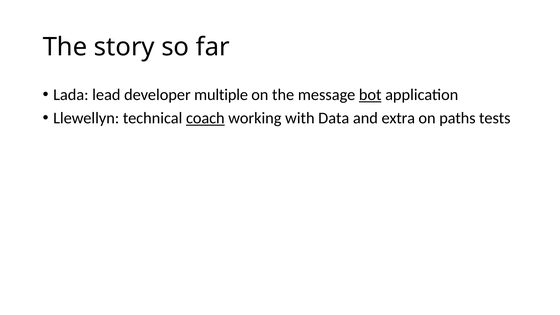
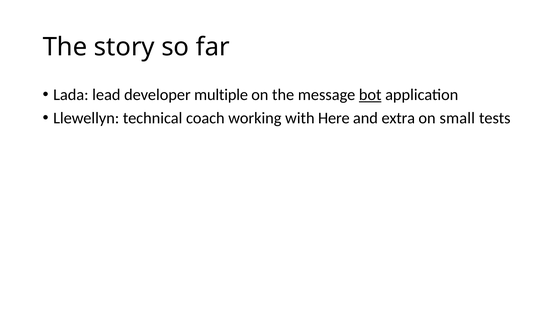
coach underline: present -> none
Data: Data -> Here
paths: paths -> small
